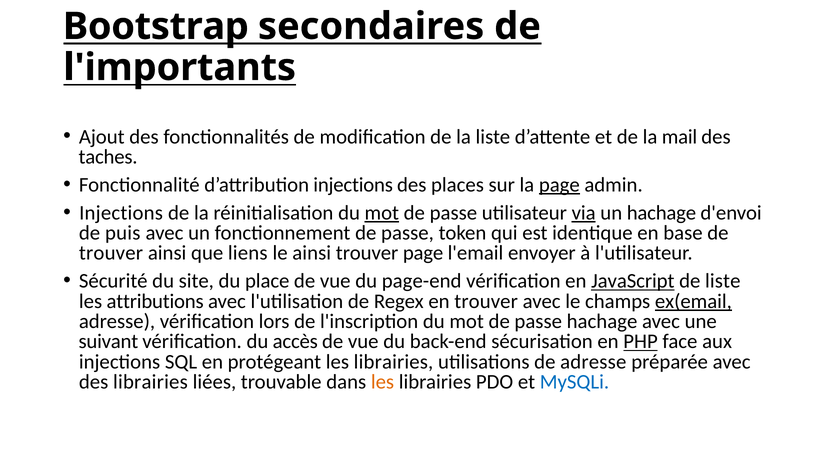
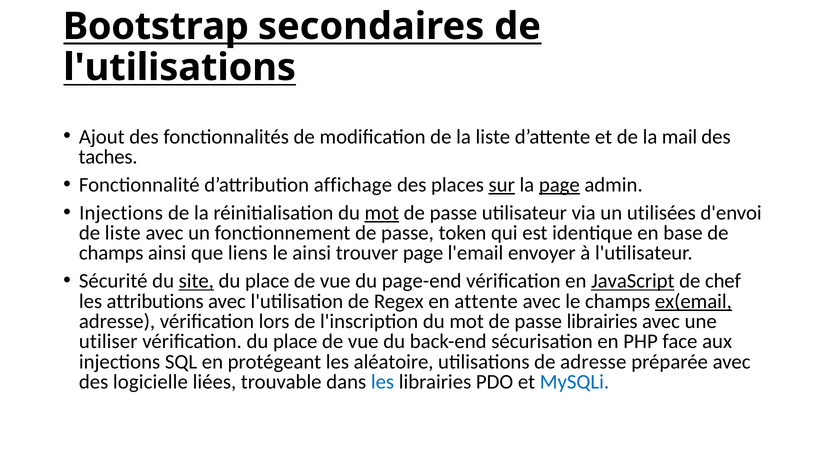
l'importants: l'importants -> l'utilisations
d’attribution injections: injections -> affichage
sur underline: none -> present
via underline: present -> none
un hachage: hachage -> utilisées
de puis: puis -> liste
trouver at (111, 253): trouver -> champs
site underline: none -> present
de liste: liste -> chef
en trouver: trouver -> attente
passe hachage: hachage -> librairies
suivant: suivant -> utiliser
vérification du accès: accès -> place
PHP underline: present -> none
protégeant les librairies: librairies -> aléatoire
des librairies: librairies -> logicielle
les at (383, 382) colour: orange -> blue
